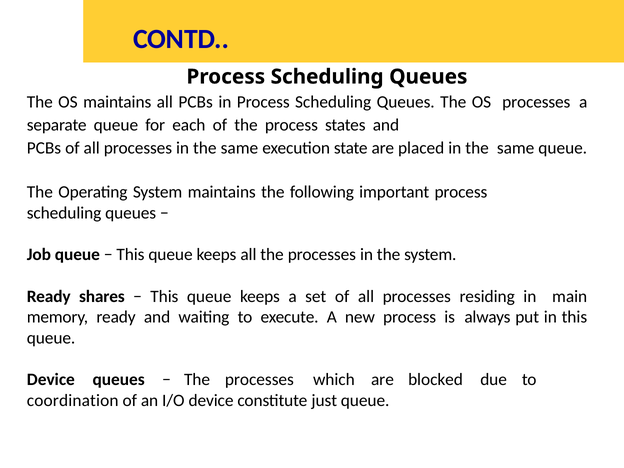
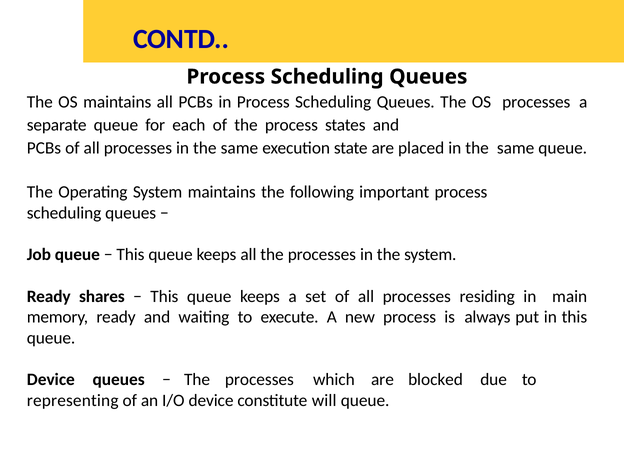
coordination: coordination -> representing
just: just -> will
